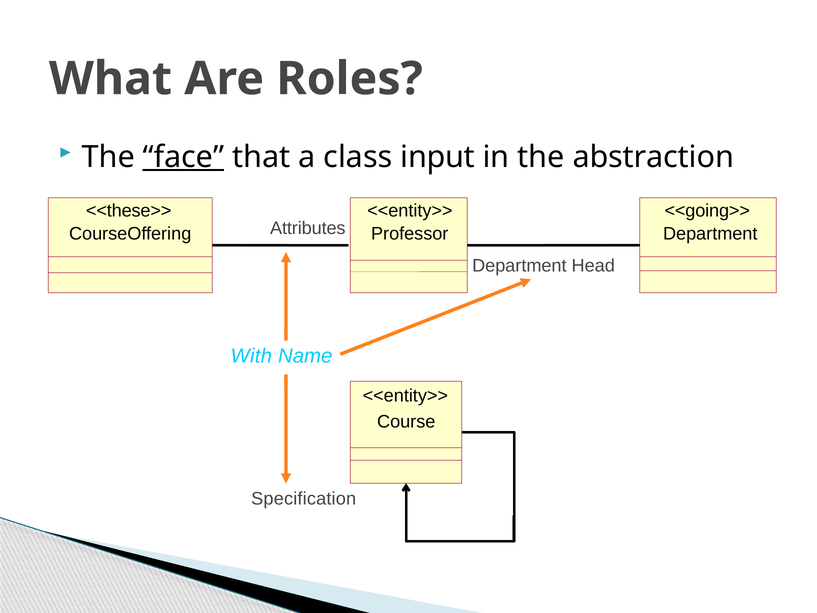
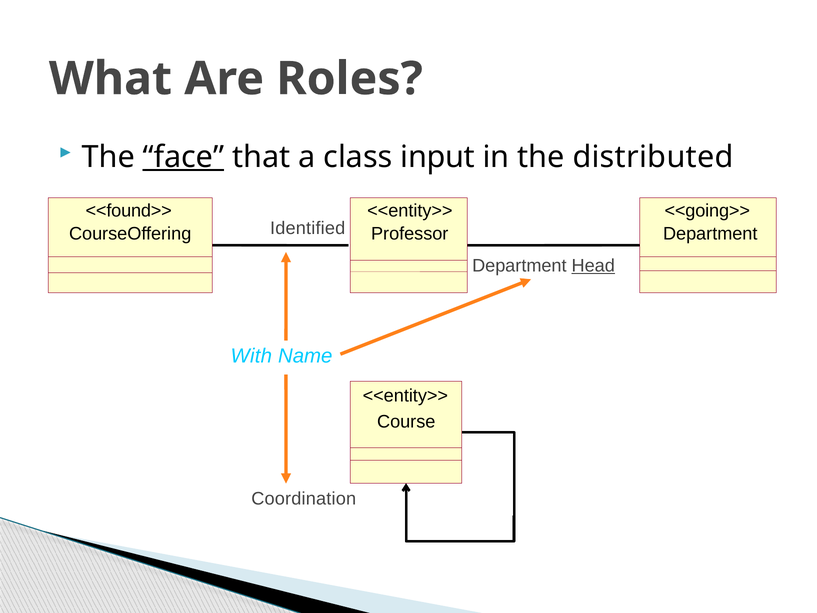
abstraction: abstraction -> distributed
<<these>>: <<these>> -> <<found>>
Attributes: Attributes -> Identified
Head underline: none -> present
Specification: Specification -> Coordination
